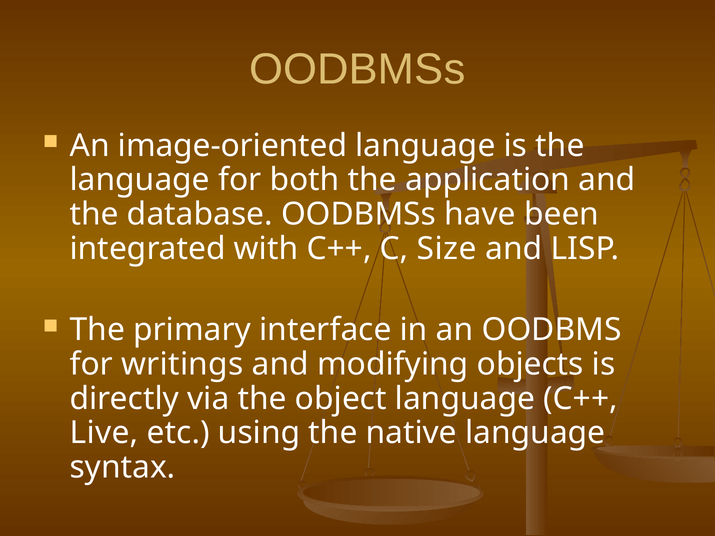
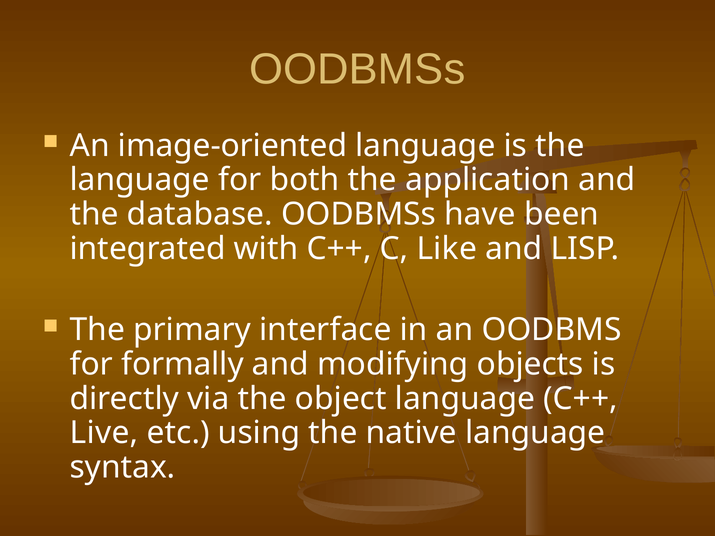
Size: Size -> Like
writings: writings -> formally
